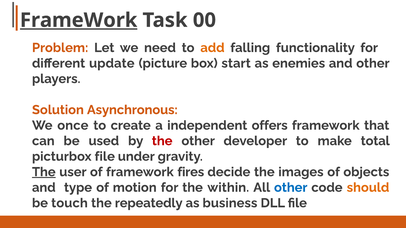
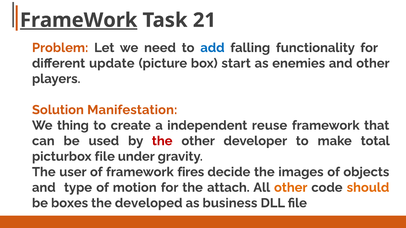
00: 00 -> 21
add colour: orange -> blue
Asynchronous: Asynchronous -> Manifestation
once: once -> thing
offers: offers -> reuse
The at (44, 172) underline: present -> none
within: within -> attach
other at (291, 188) colour: blue -> orange
touch: touch -> boxes
repeatedly: repeatedly -> developed
